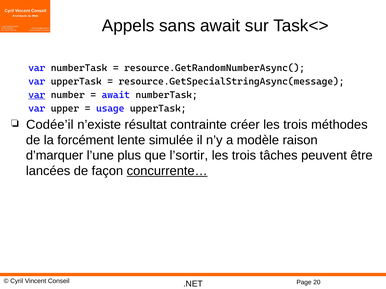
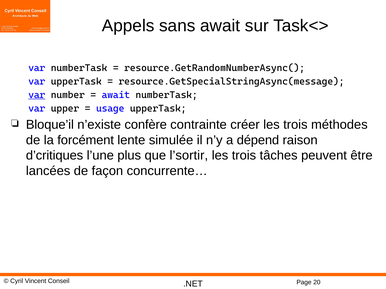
Codée’il: Codée’il -> Bloque’il
résultat: résultat -> confère
modèle: modèle -> dépend
d’marquer: d’marquer -> d’critiques
concurrente… underline: present -> none
